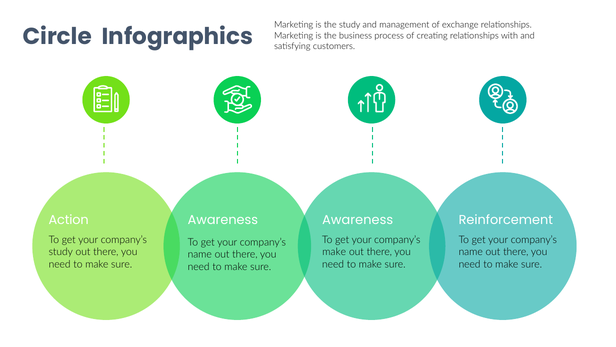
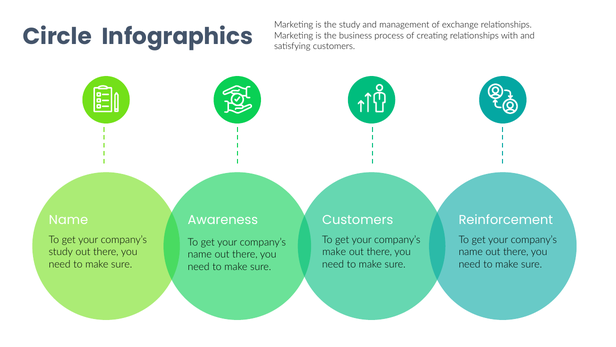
Action at (69, 220): Action -> Name
Awareness at (358, 220): Awareness -> Customers
